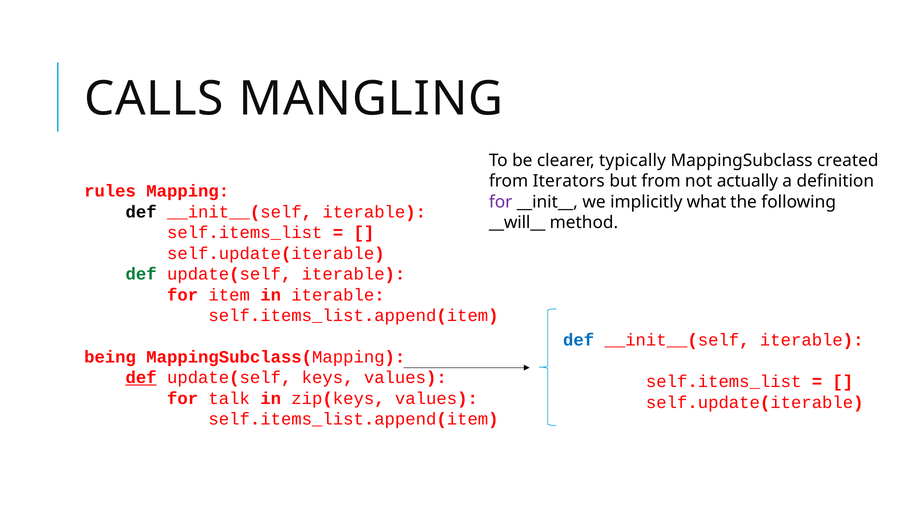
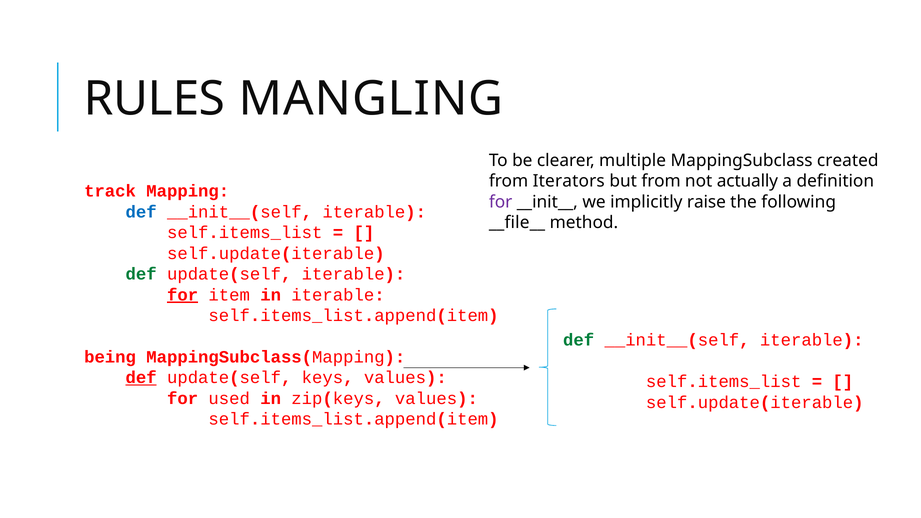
CALLS: CALLS -> RULES
typically: typically -> multiple
rules: rules -> track
what: what -> raise
def at (141, 212) colour: black -> blue
__will__: __will__ -> __file__
for at (183, 295) underline: none -> present
def at (579, 340) colour: blue -> green
talk: talk -> used
